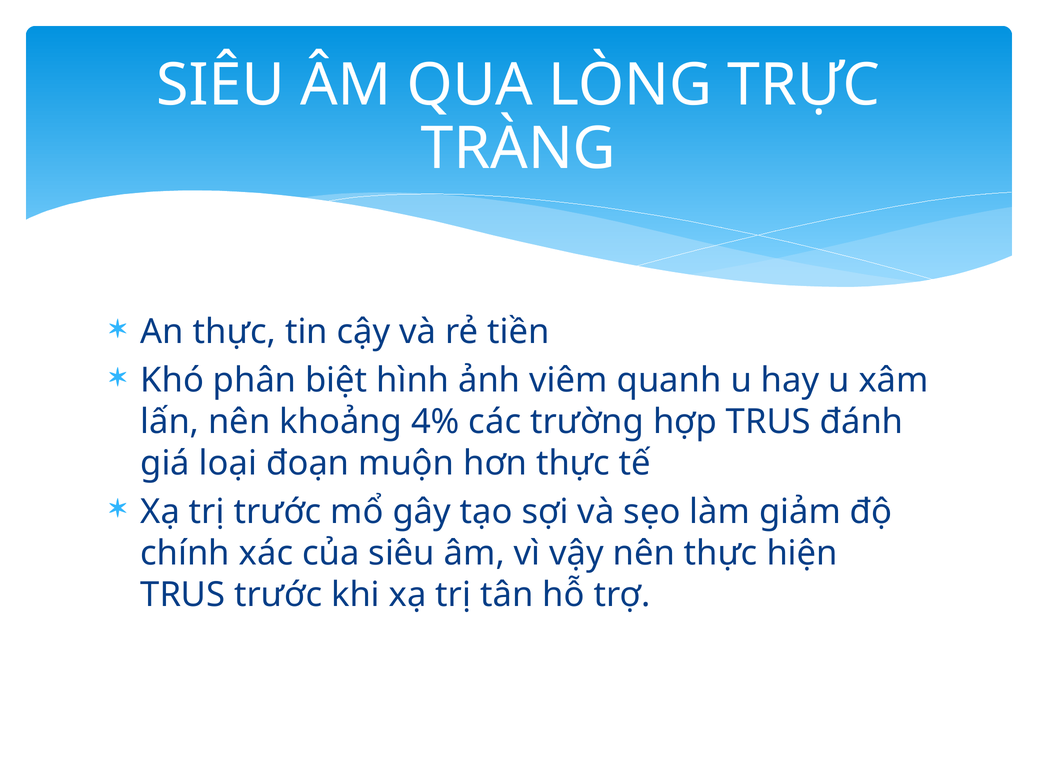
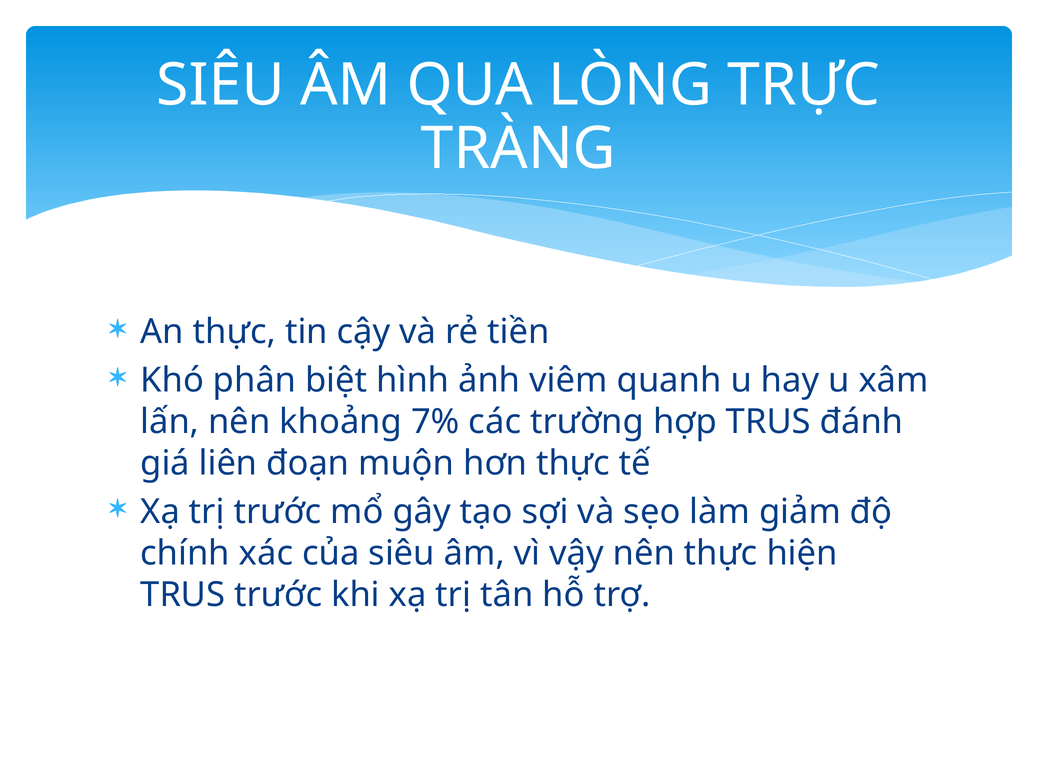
4%: 4% -> 7%
loại: loại -> liên
